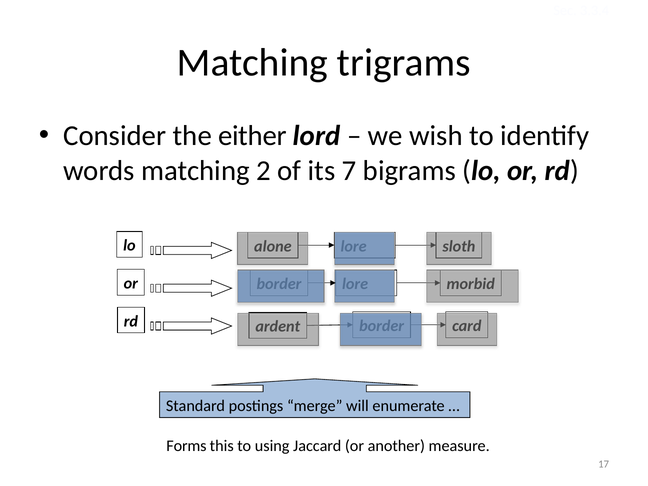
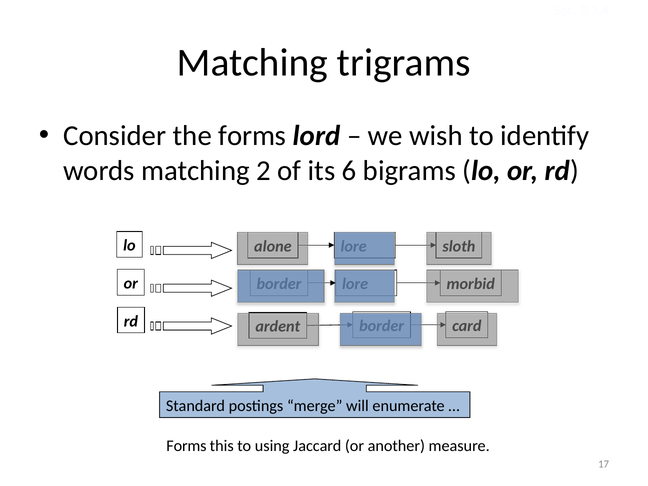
the either: either -> forms
7: 7 -> 6
